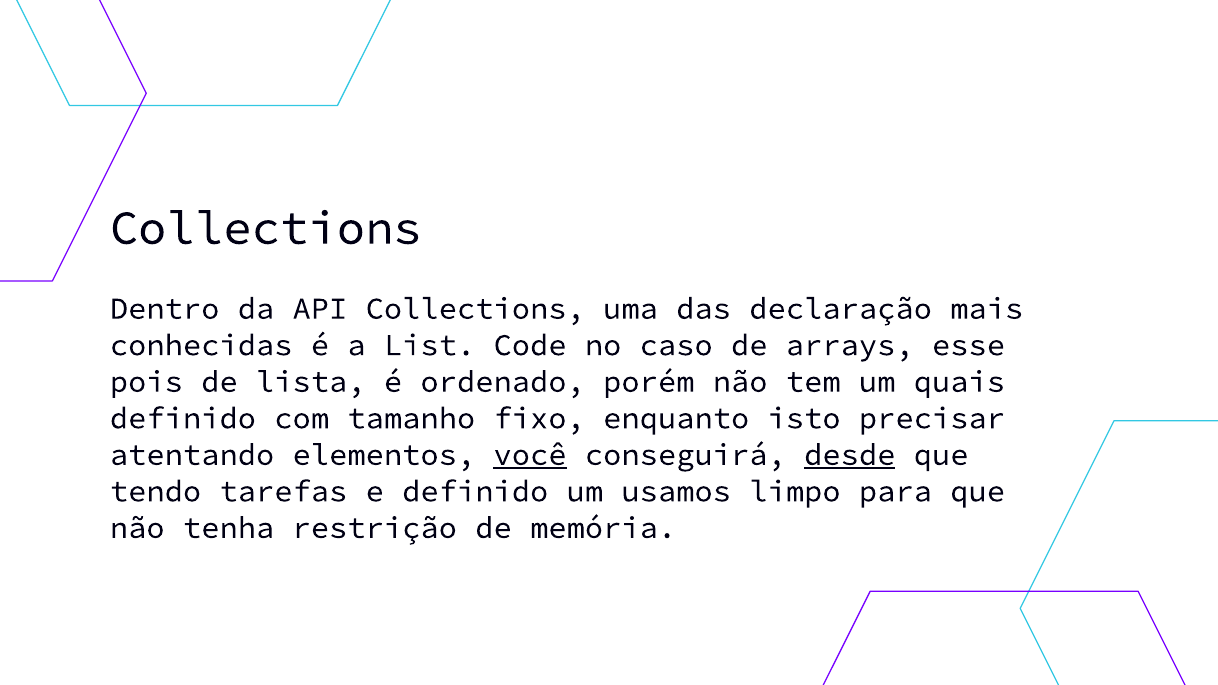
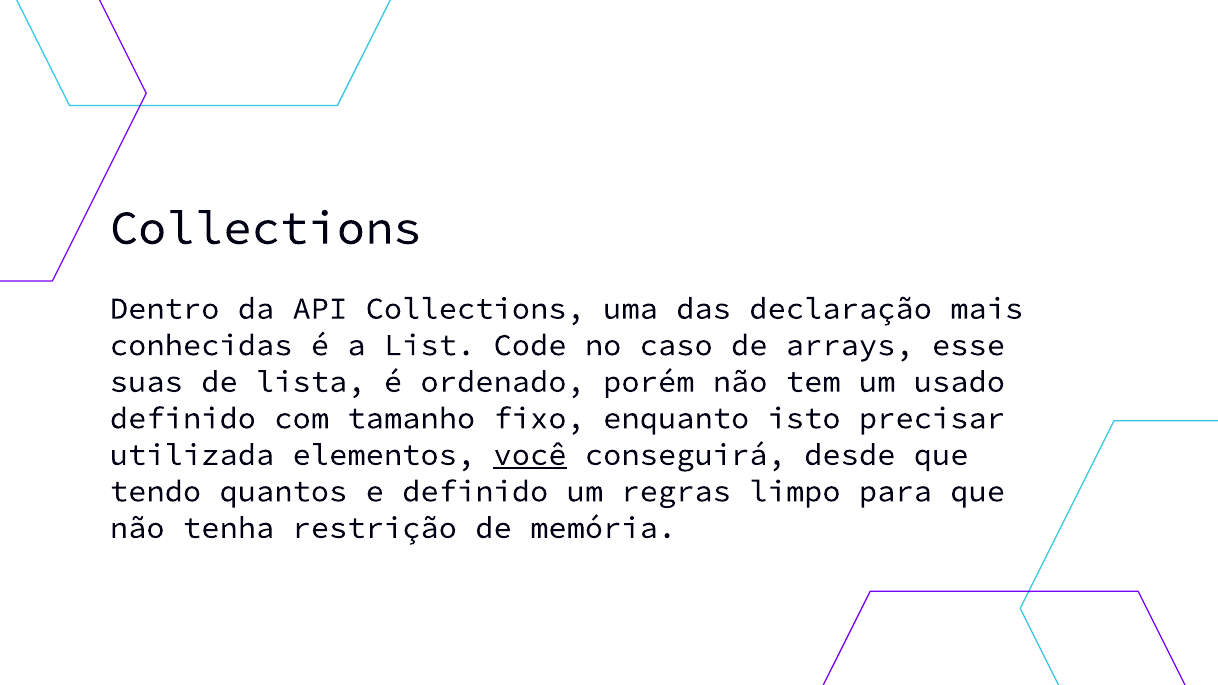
pois: pois -> suas
quais: quais -> usado
atentando: atentando -> utilizada
desde underline: present -> none
tarefas: tarefas -> quantos
usamos: usamos -> regras
